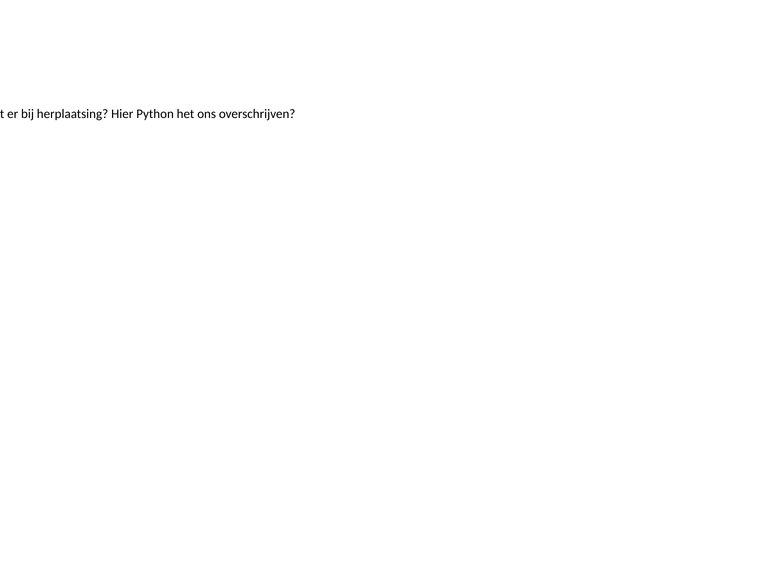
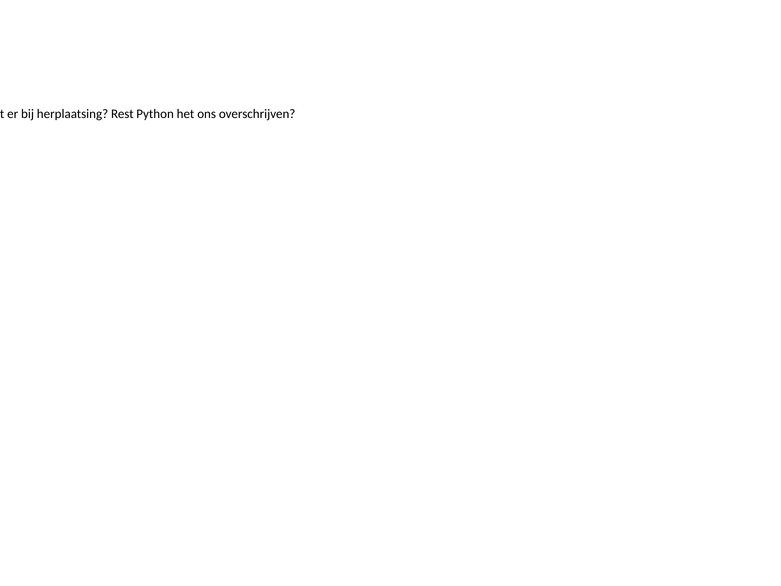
Hier: Hier -> Rest
